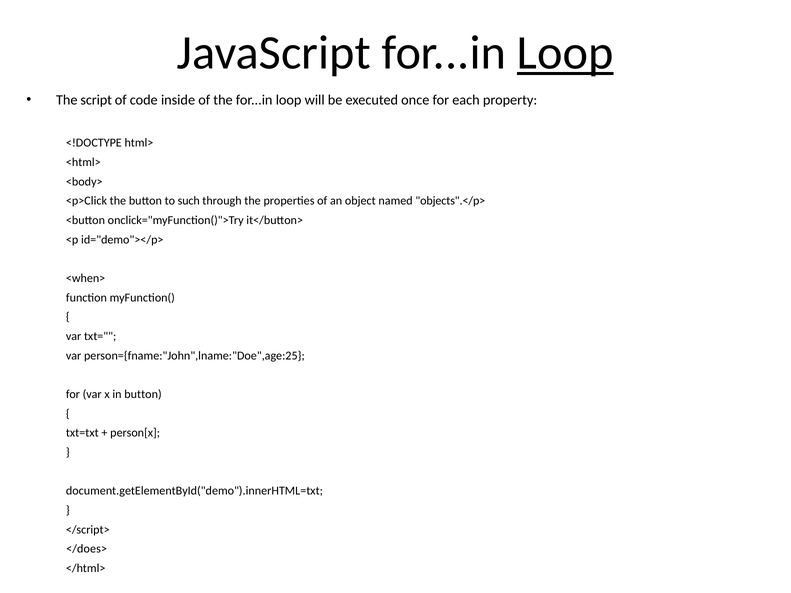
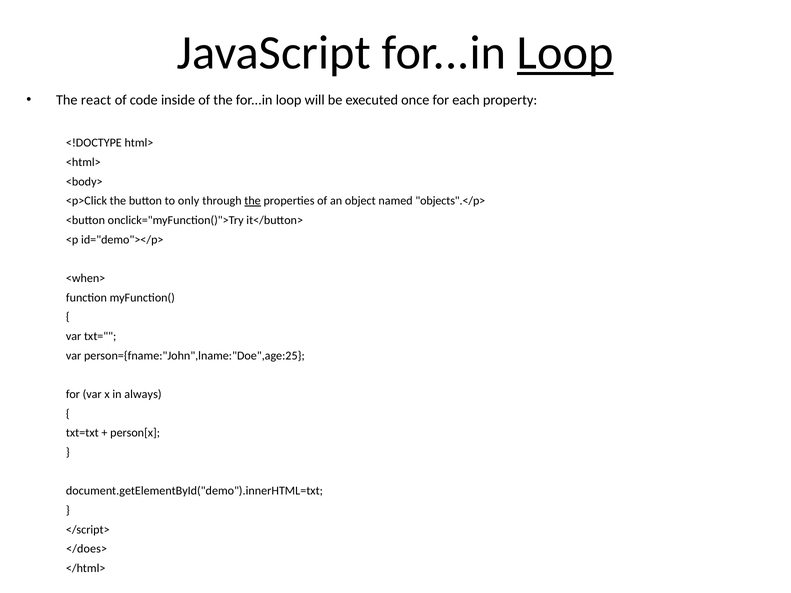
script: script -> react
such: such -> only
the at (253, 201) underline: none -> present
in button: button -> always
